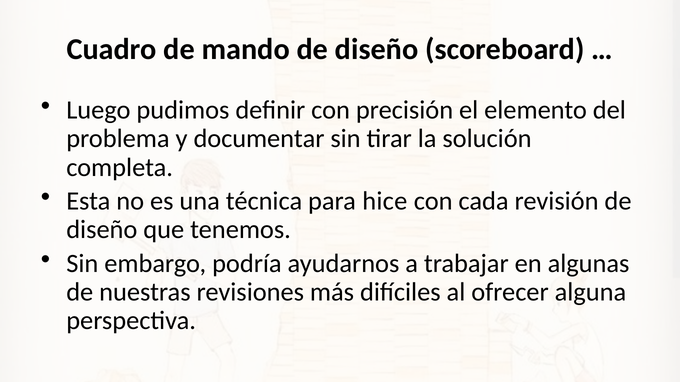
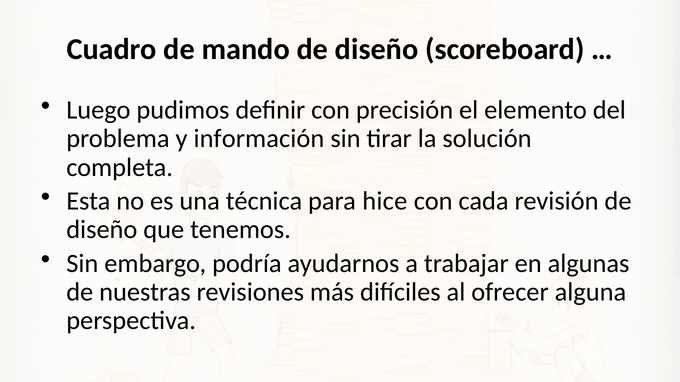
documentar: documentar -> información
